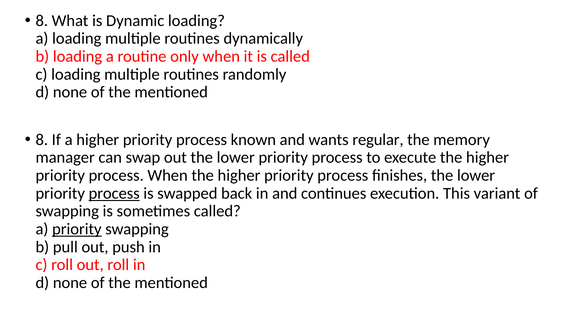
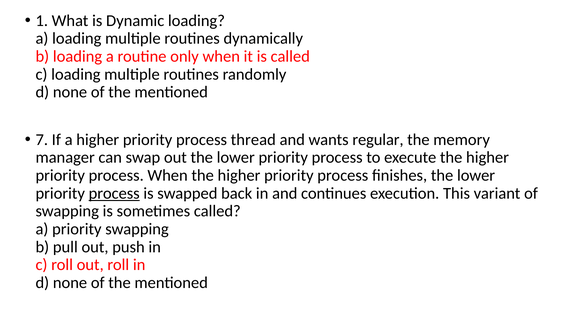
8 at (42, 21): 8 -> 1
8 at (42, 140): 8 -> 7
known: known -> thread
priority at (77, 229) underline: present -> none
